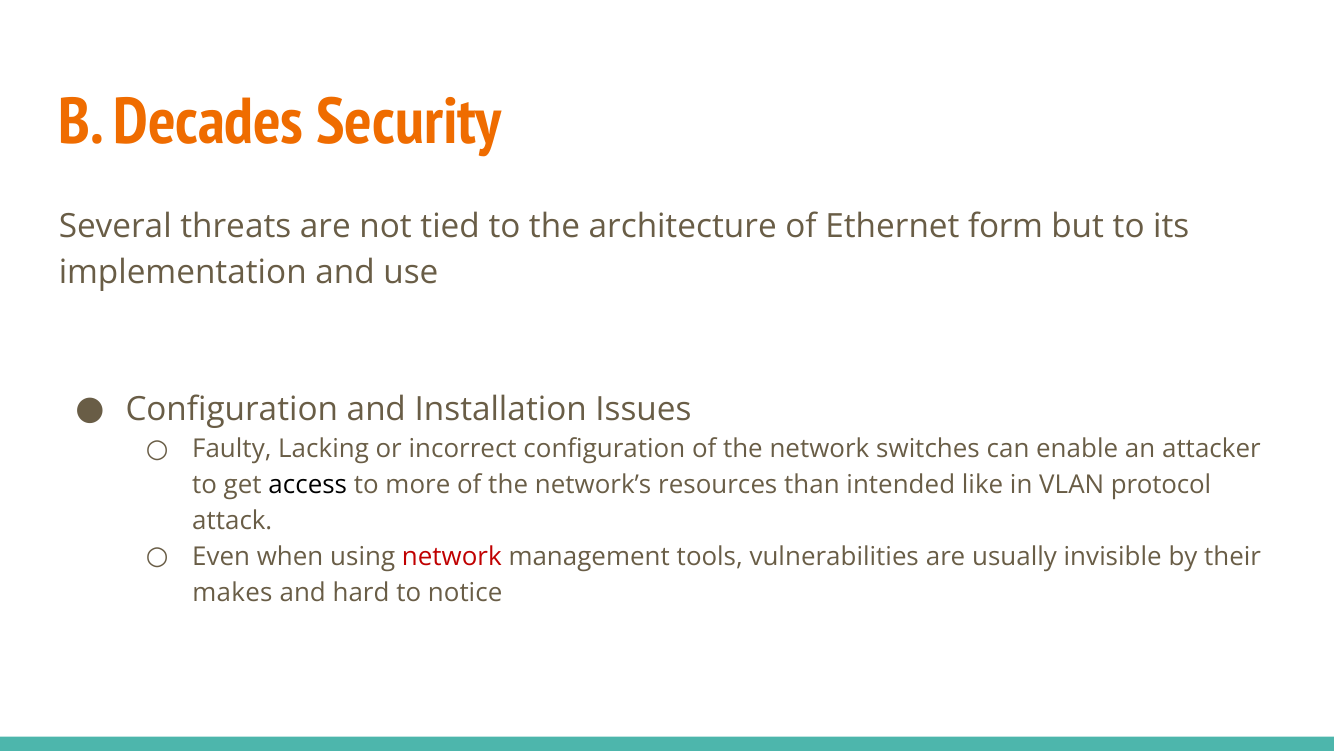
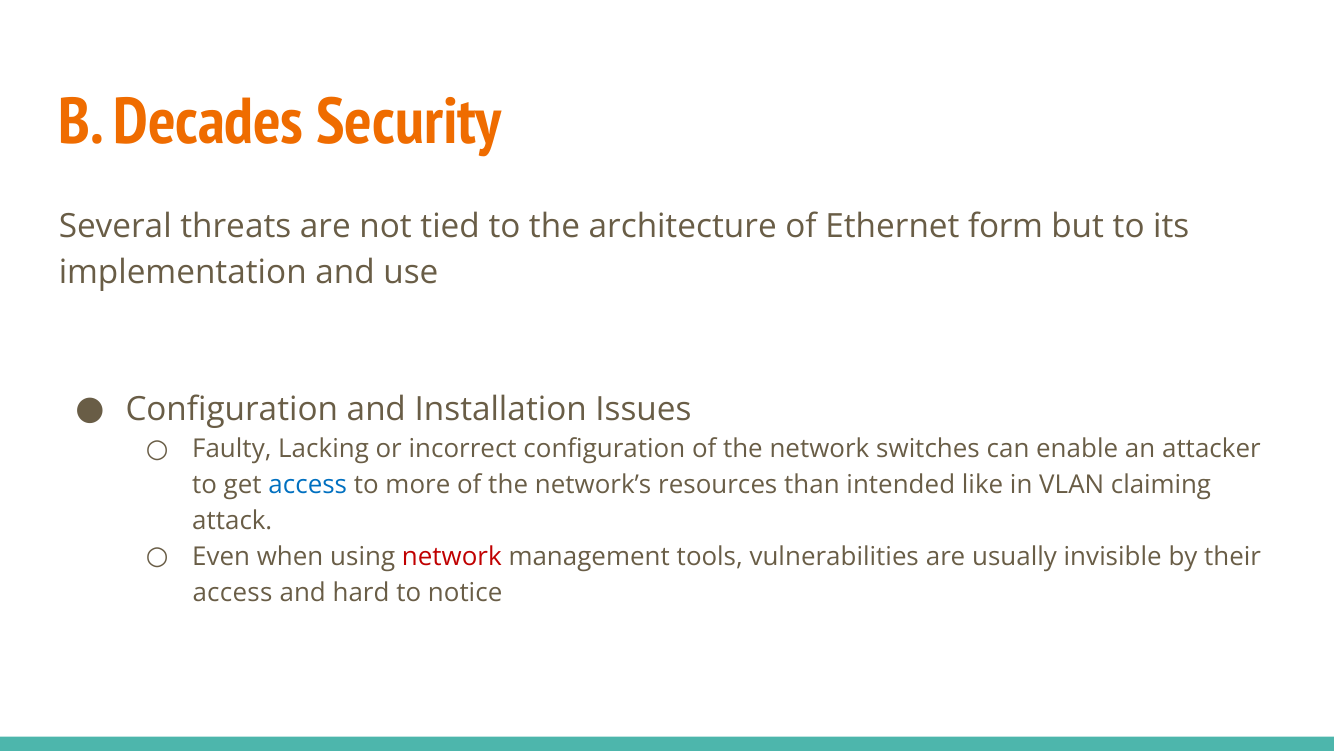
access at (308, 485) colour: black -> blue
protocol: protocol -> claiming
makes at (232, 592): makes -> access
